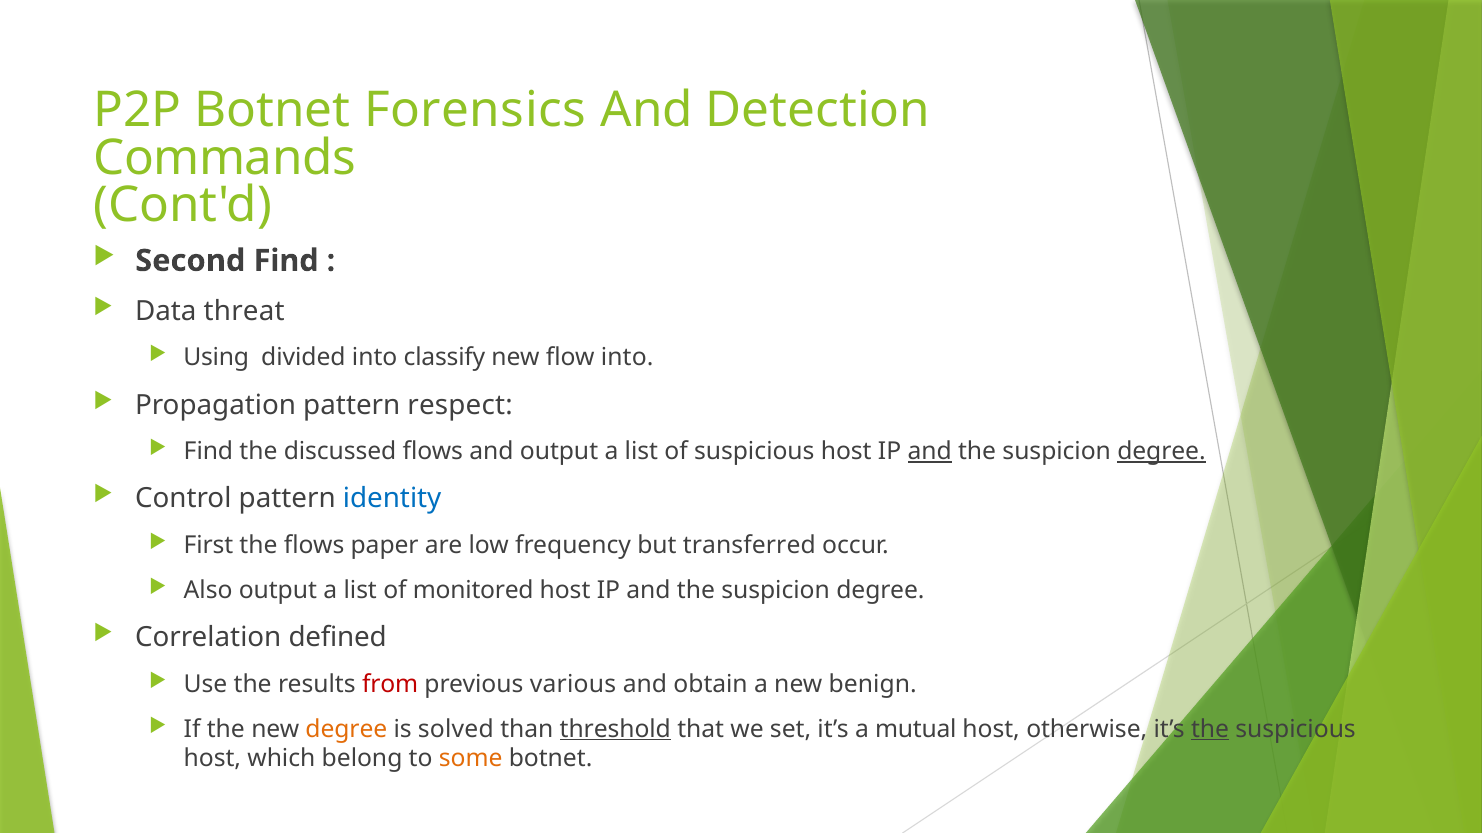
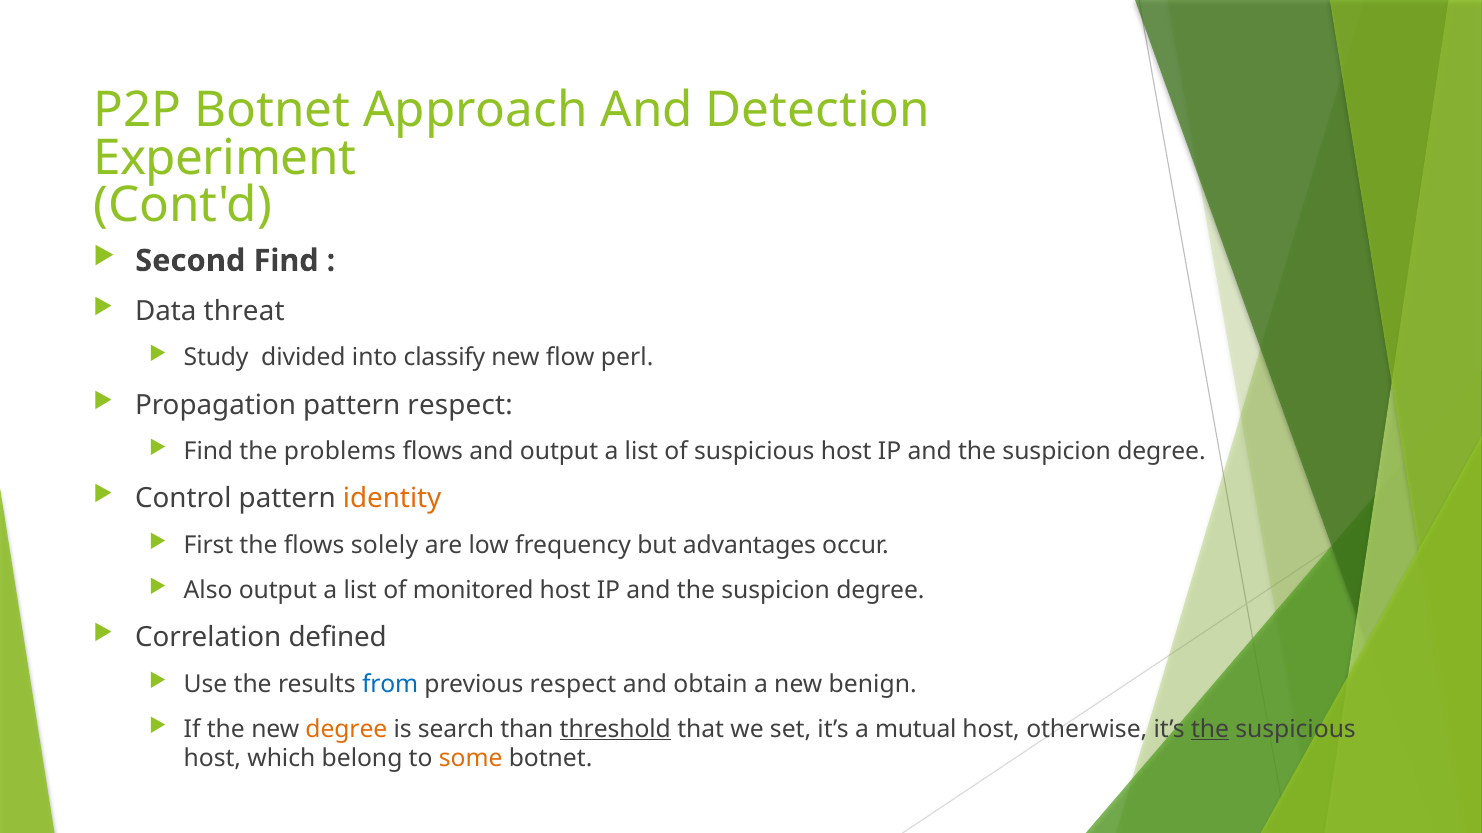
Forensics: Forensics -> Approach
Commands: Commands -> Experiment
Using: Using -> Study
flow into: into -> perl
discussed: discussed -> problems
and at (930, 452) underline: present -> none
degree at (1161, 452) underline: present -> none
identity colour: blue -> orange
paper: paper -> solely
transferred: transferred -> advantages
from colour: red -> blue
previous various: various -> respect
solved: solved -> search
